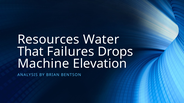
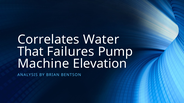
Resources: Resources -> Correlates
Drops: Drops -> Pump
